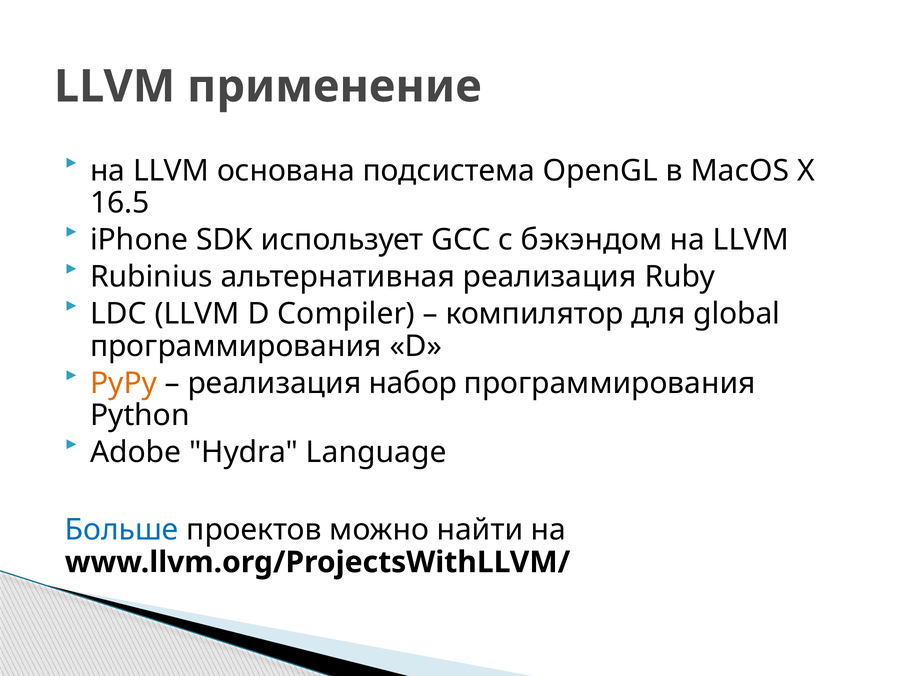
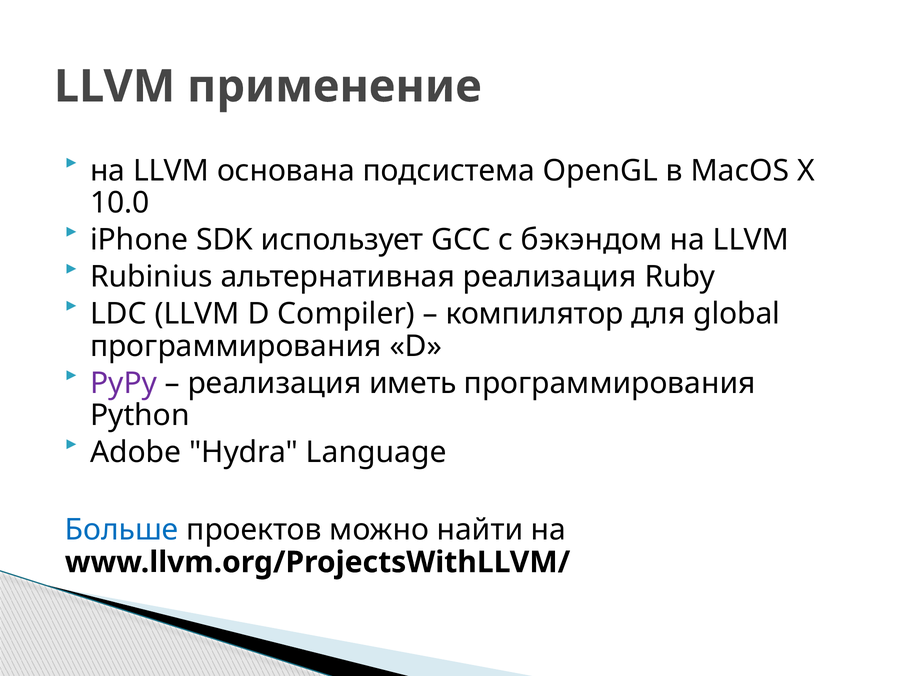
16.5: 16.5 -> 10.0
PyPy colour: orange -> purple
набор: набор -> иметь
